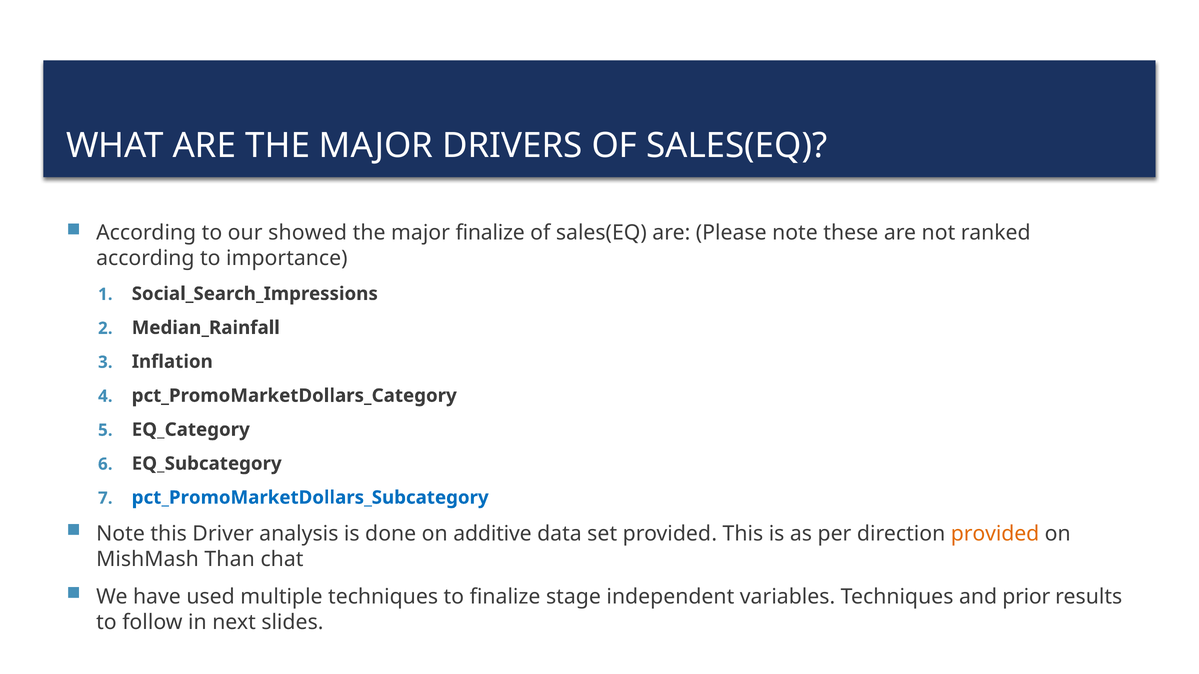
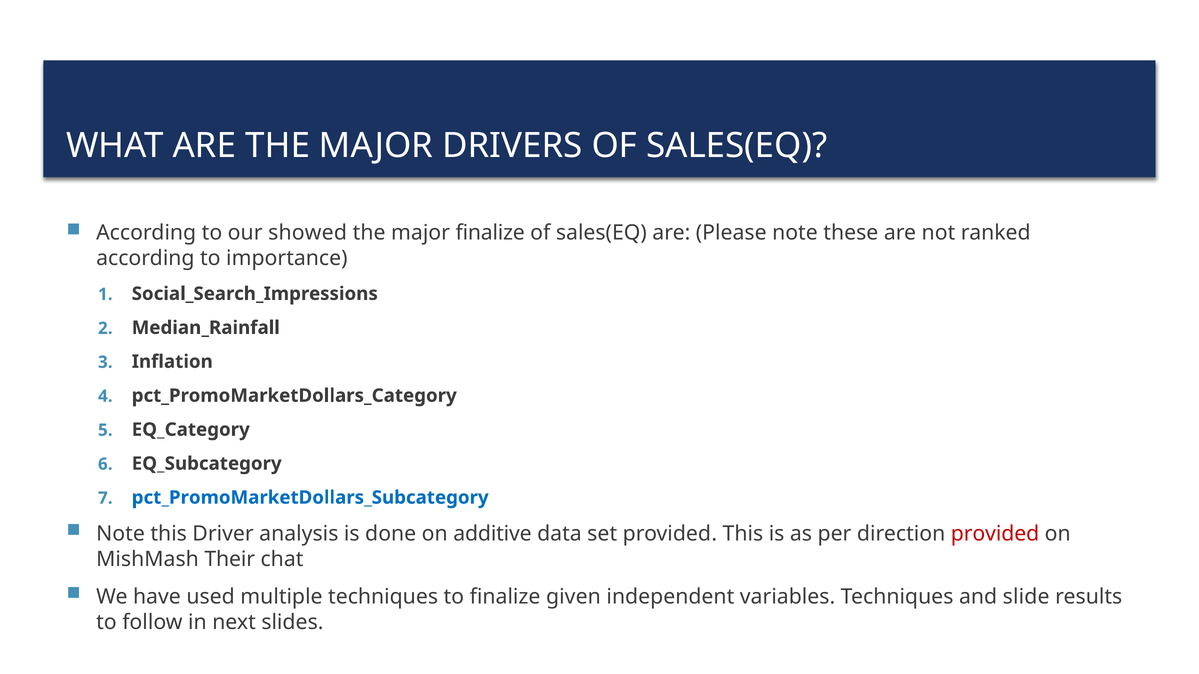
provided at (995, 534) colour: orange -> red
Than: Than -> Their
stage: stage -> given
prior: prior -> slide
